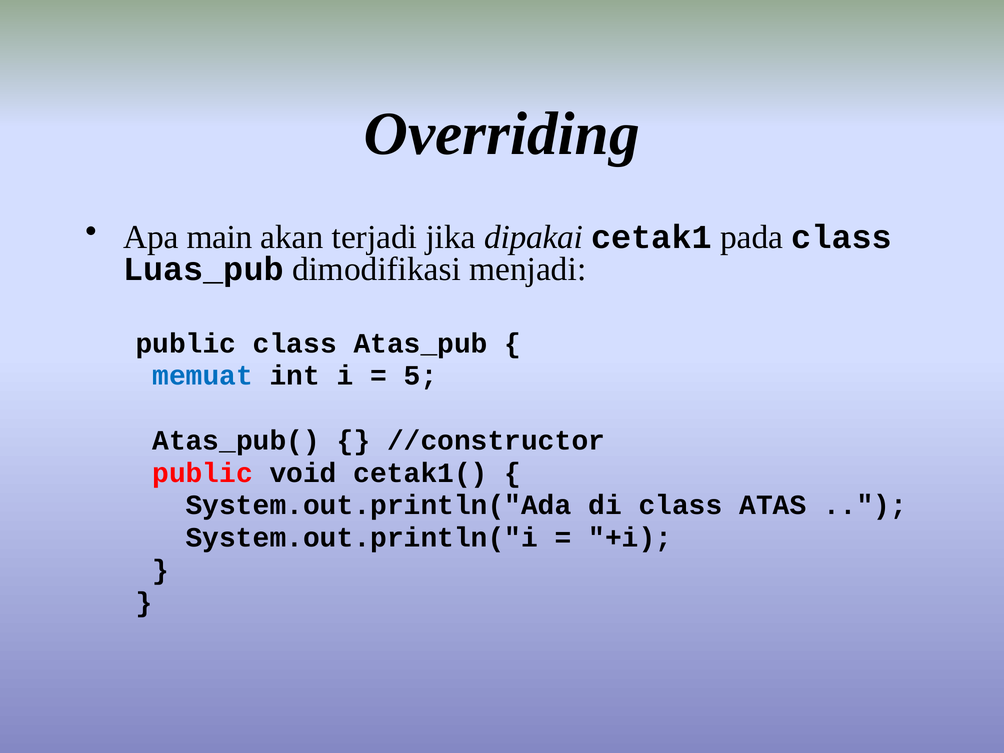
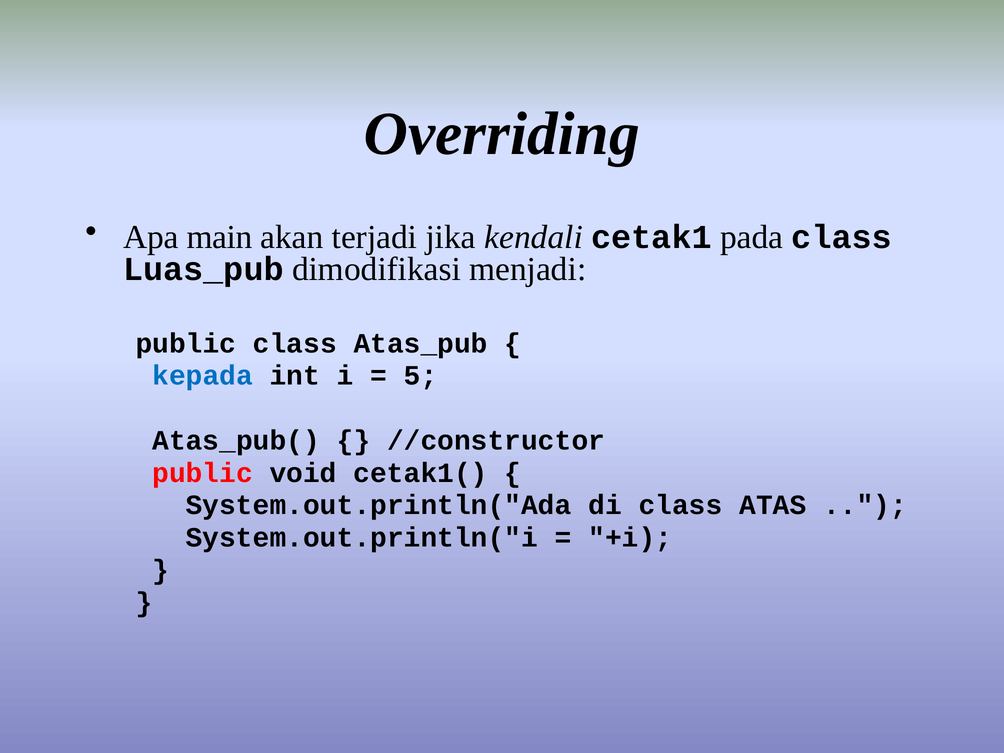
dipakai: dipakai -> kendali
memuat: memuat -> kepada
